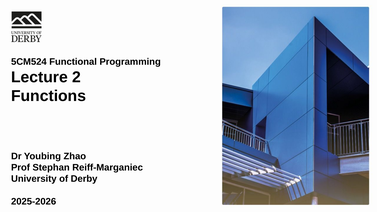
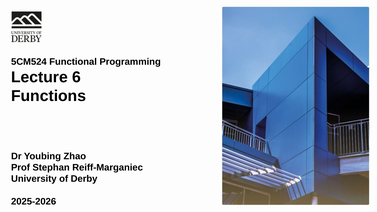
2: 2 -> 6
